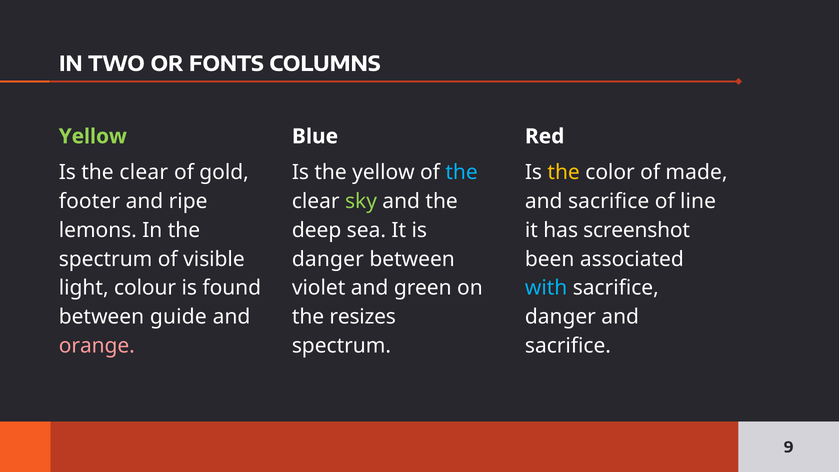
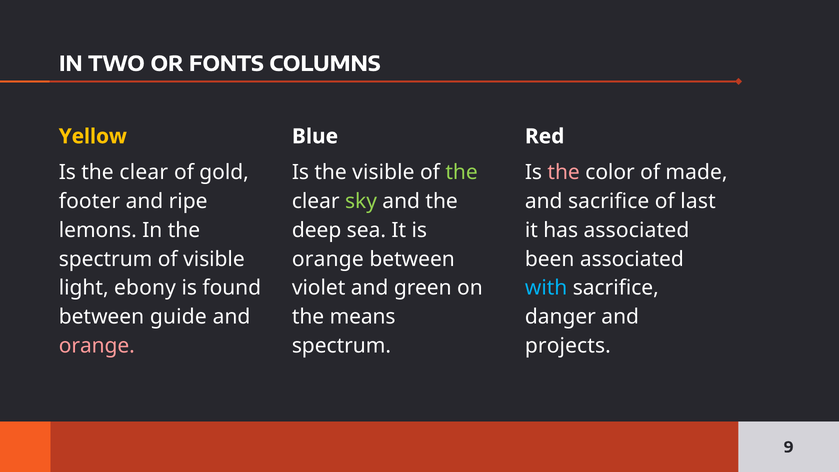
Yellow at (93, 136) colour: light green -> yellow
the yellow: yellow -> visible
the at (462, 172) colour: light blue -> light green
the at (564, 172) colour: yellow -> pink
line: line -> last
has screenshot: screenshot -> associated
danger at (328, 259): danger -> orange
colour: colour -> ebony
resizes: resizes -> means
sacrifice at (568, 346): sacrifice -> projects
